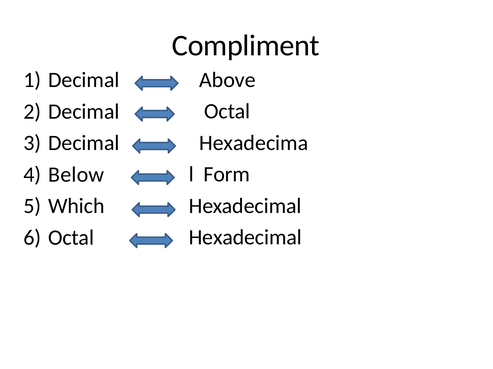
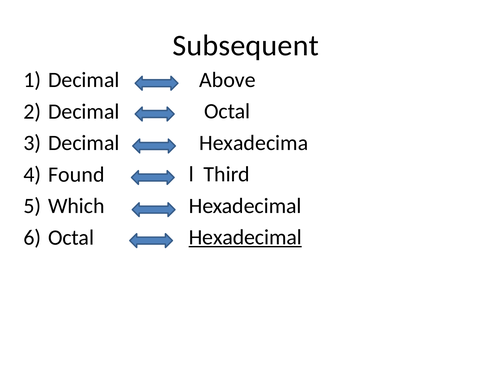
Compliment: Compliment -> Subsequent
Form: Form -> Third
Below: Below -> Found
Hexadecimal at (245, 238) underline: none -> present
